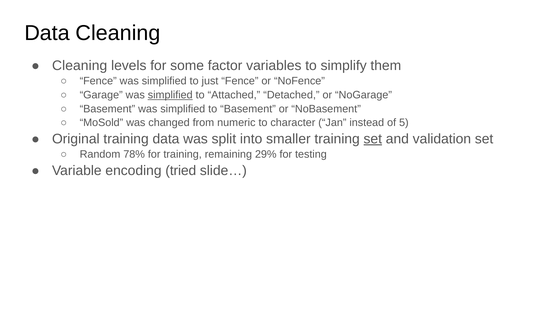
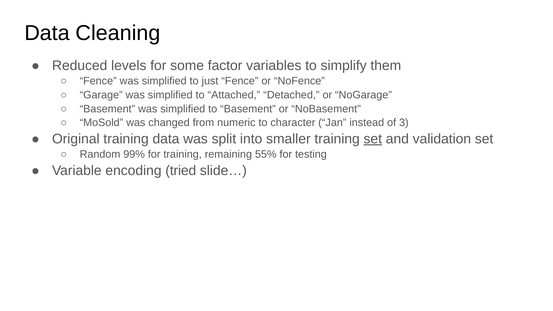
Cleaning at (80, 66): Cleaning -> Reduced
simplified at (170, 95) underline: present -> none
5: 5 -> 3
78%: 78% -> 99%
29%: 29% -> 55%
